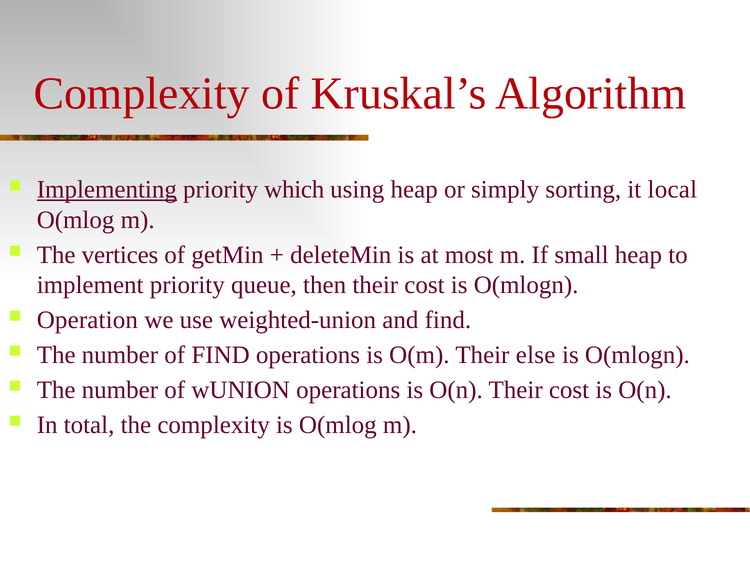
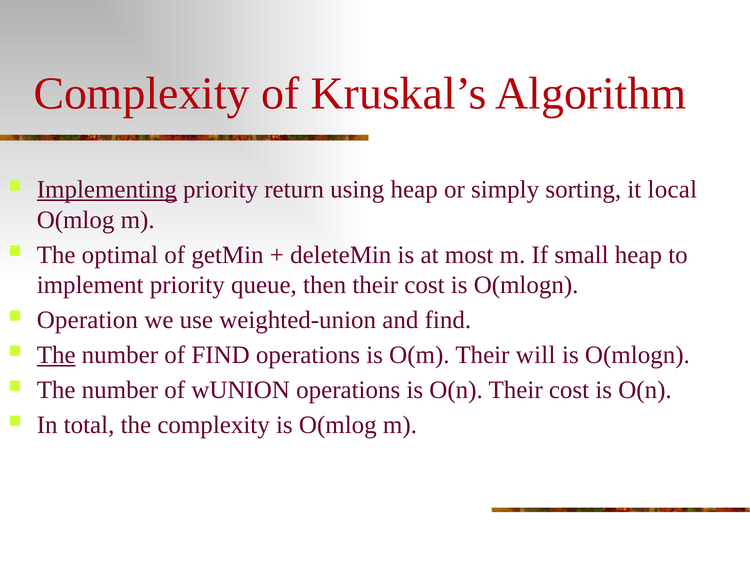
which: which -> return
vertices: vertices -> optimal
The at (56, 355) underline: none -> present
else: else -> will
